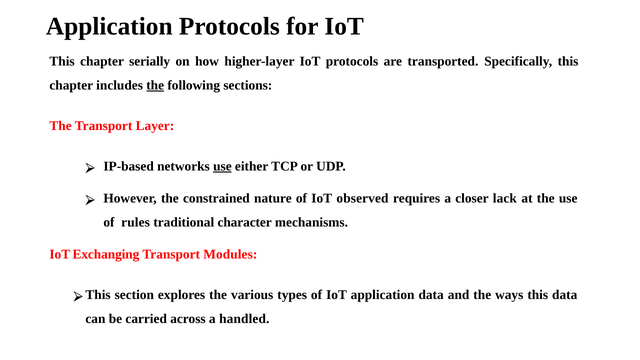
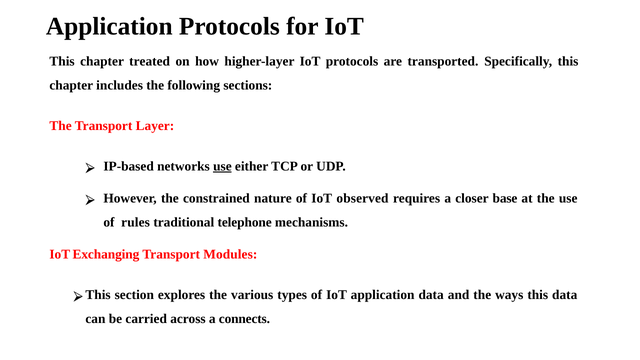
serially: serially -> treated
the at (155, 85) underline: present -> none
lack: lack -> base
character: character -> telephone
handled: handled -> connects
